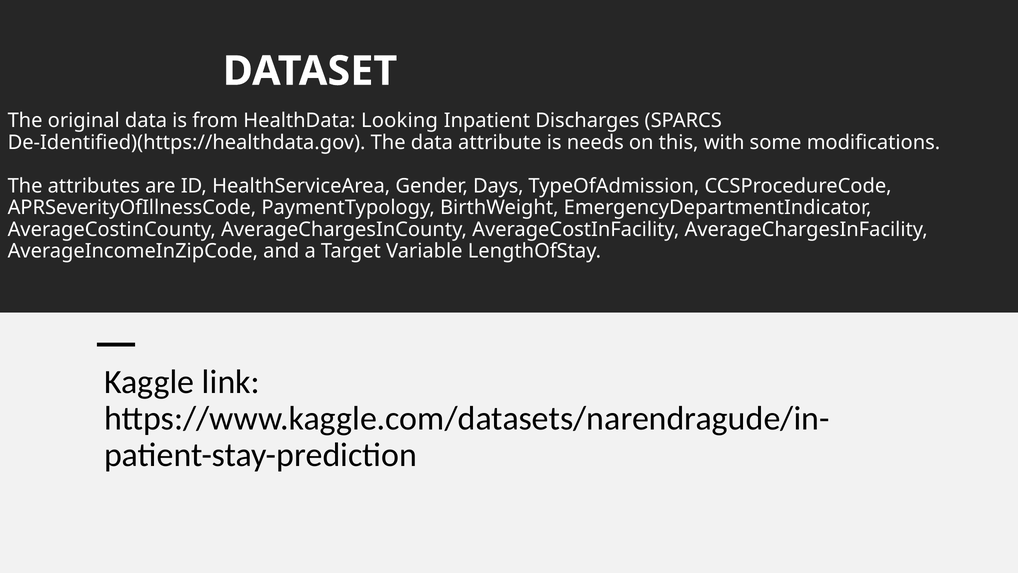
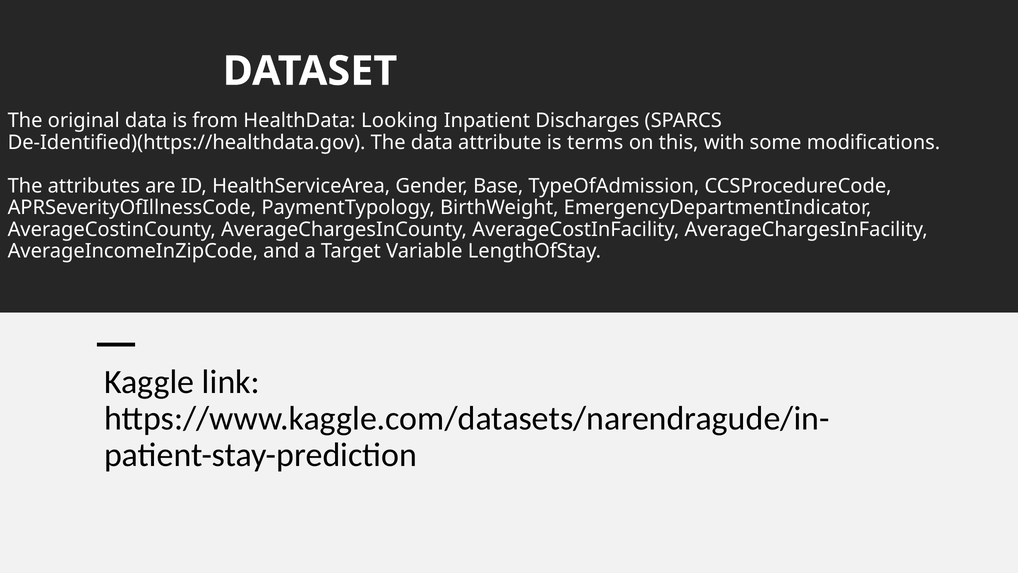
needs: needs -> terms
Days: Days -> Base
